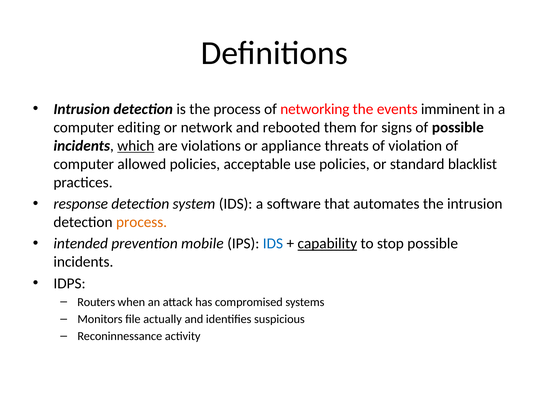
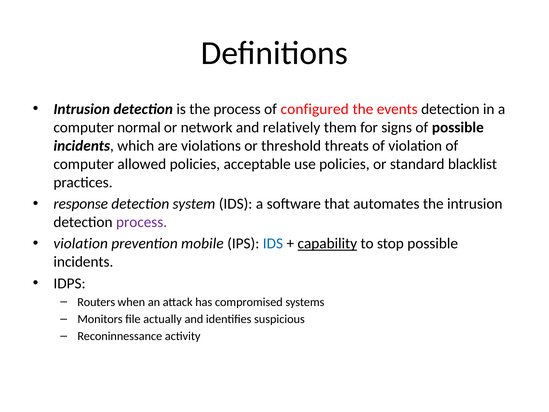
networking: networking -> configured
events imminent: imminent -> detection
editing: editing -> normal
rebooted: rebooted -> relatively
which underline: present -> none
appliance: appliance -> threshold
process at (142, 222) colour: orange -> purple
intended at (81, 243): intended -> violation
